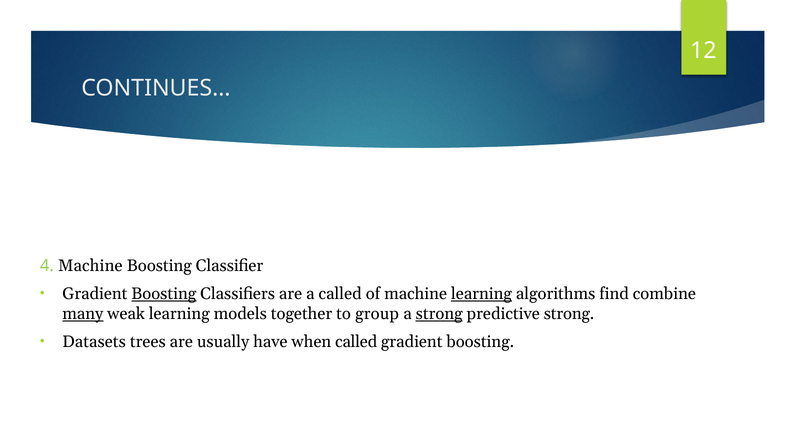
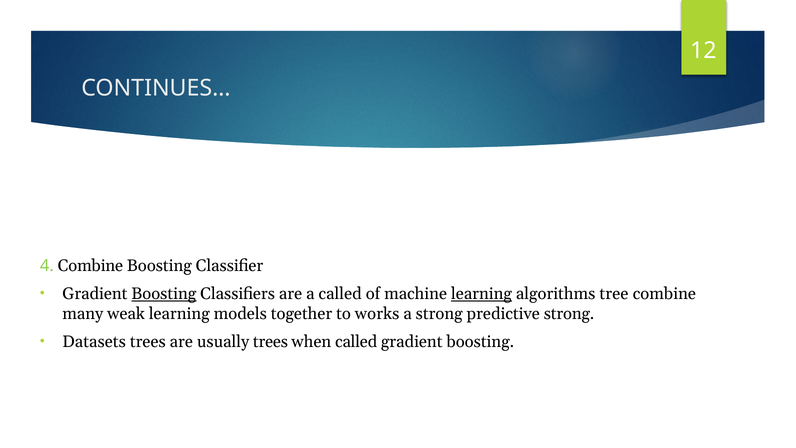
4 Machine: Machine -> Combine
find: find -> tree
many underline: present -> none
group: group -> works
strong at (439, 314) underline: present -> none
usually have: have -> trees
